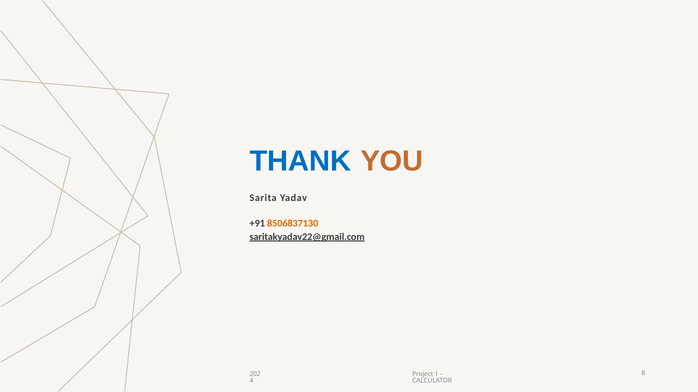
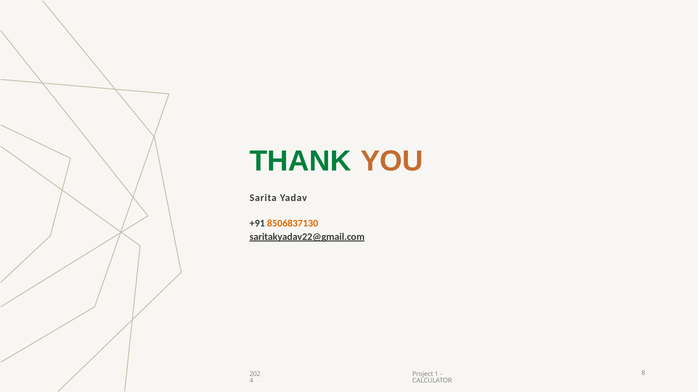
THANK colour: blue -> green
